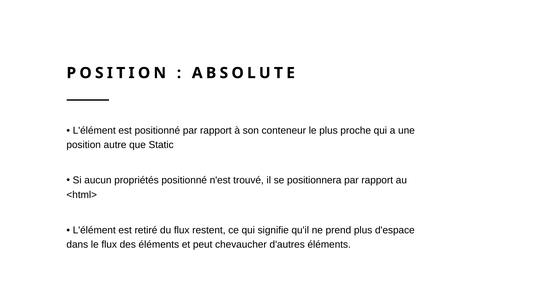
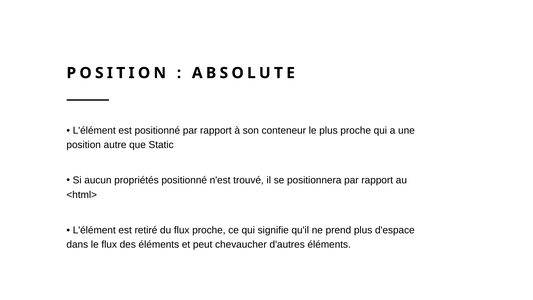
flux restent: restent -> proche
